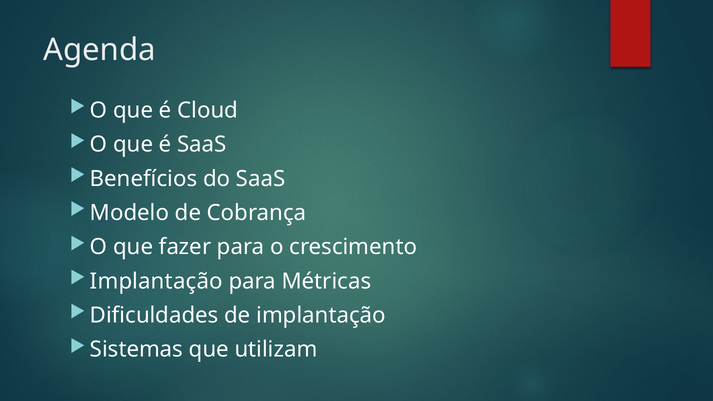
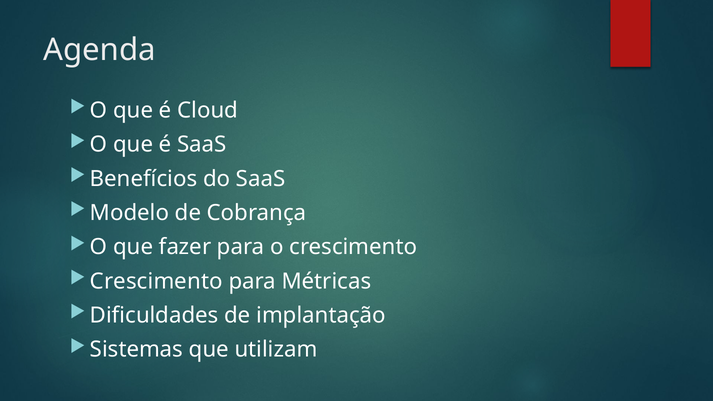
Implantação at (156, 281): Implantação -> Crescimento
